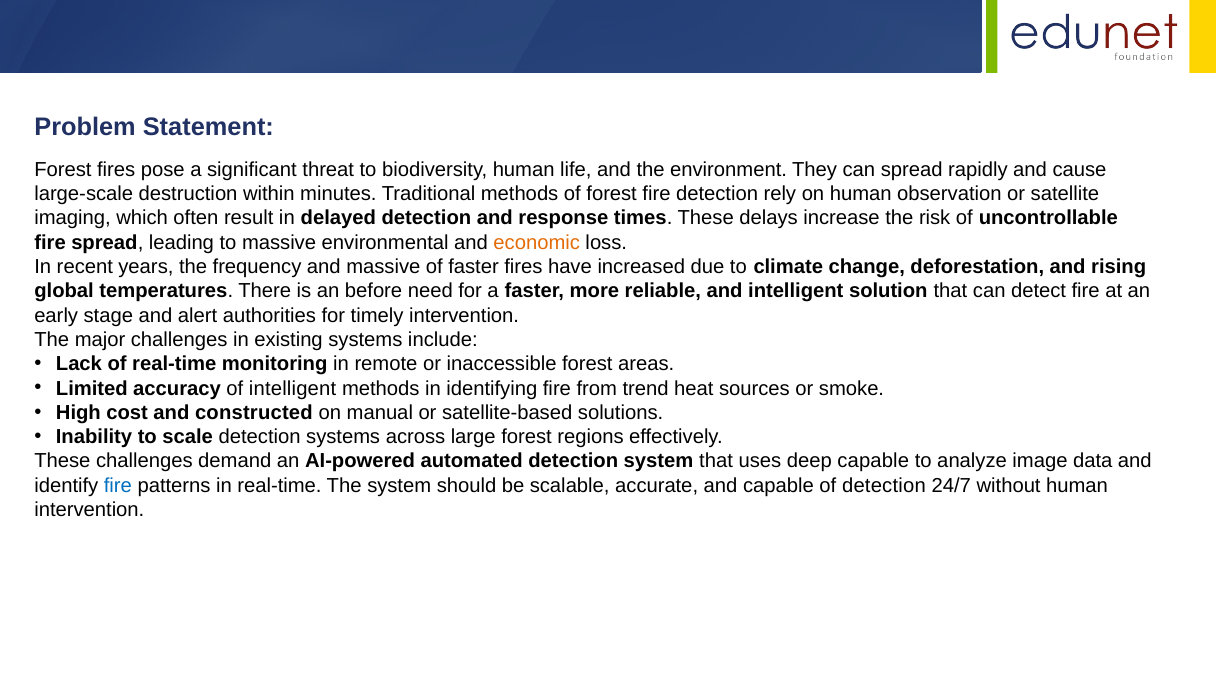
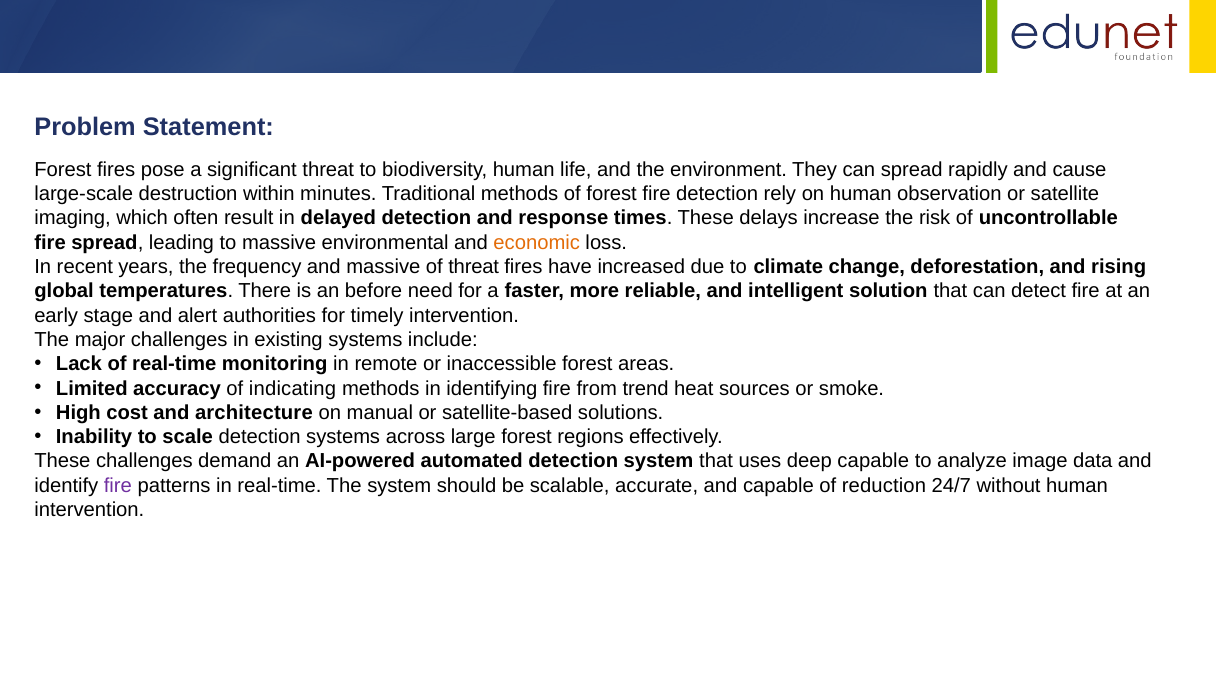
of faster: faster -> threat
of intelligent: intelligent -> indicating
constructed: constructed -> architecture
fire at (118, 486) colour: blue -> purple
of detection: detection -> reduction
